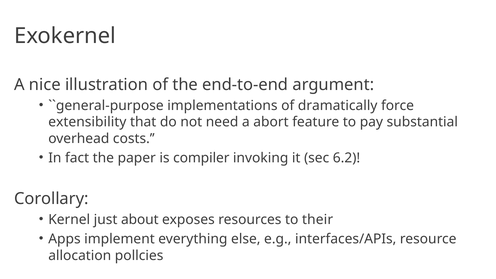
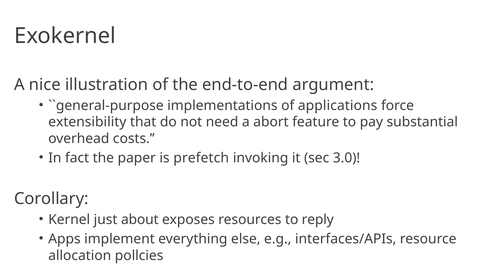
dramatically: dramatically -> applications
compiler: compiler -> prefetch
6.2: 6.2 -> 3.0
their: their -> reply
